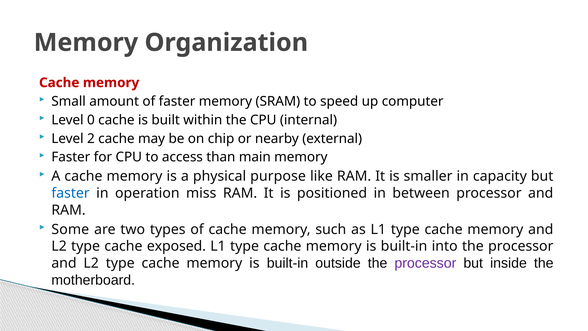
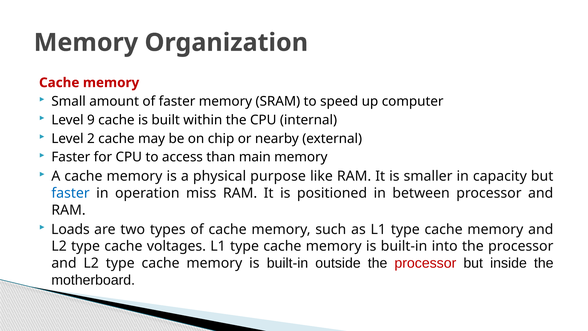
0: 0 -> 9
Some: Some -> Loads
exposed: exposed -> voltages
processor at (425, 263) colour: purple -> red
